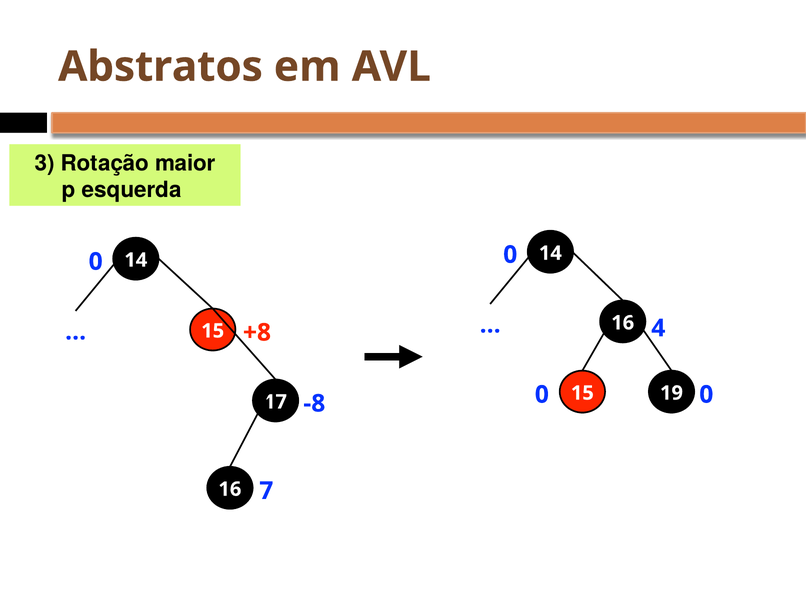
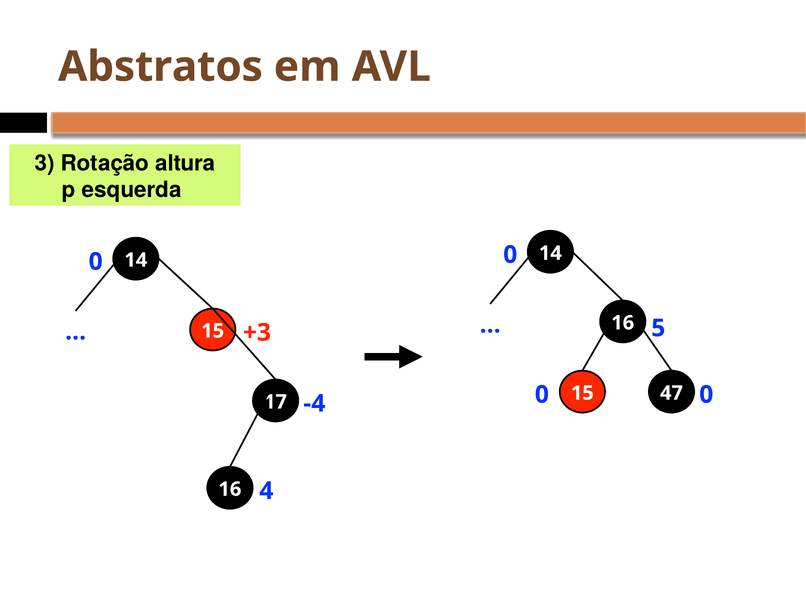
maior: maior -> altura
4: 4 -> 5
+8: +8 -> +3
19: 19 -> 47
-8: -8 -> -4
7: 7 -> 4
